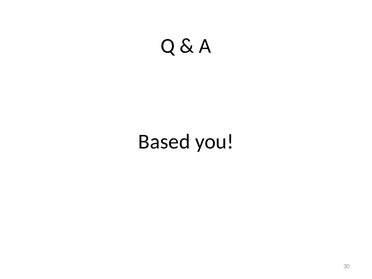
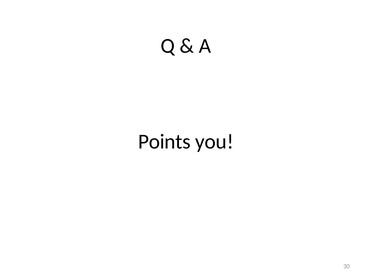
Based: Based -> Points
